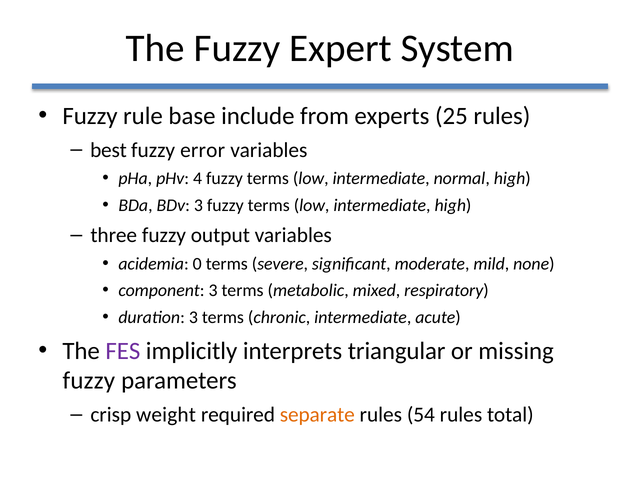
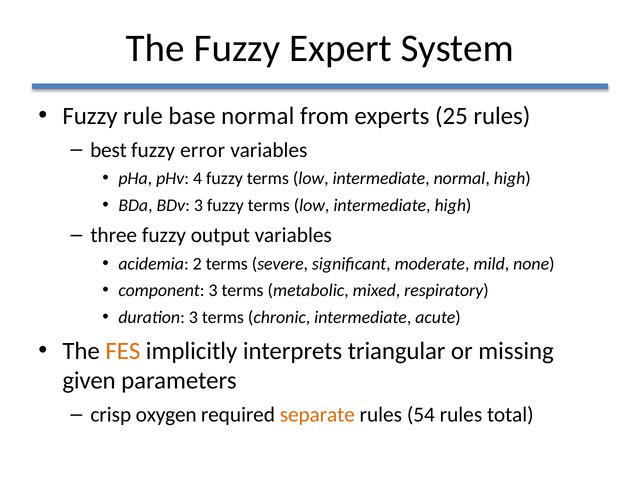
base include: include -> normal
0: 0 -> 2
FES colour: purple -> orange
fuzzy at (89, 381): fuzzy -> given
weight: weight -> oxygen
